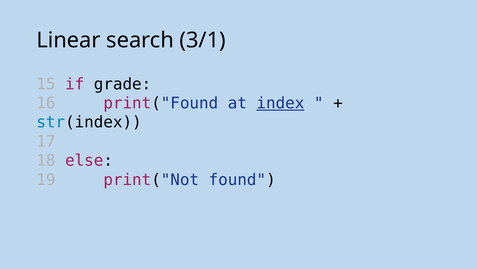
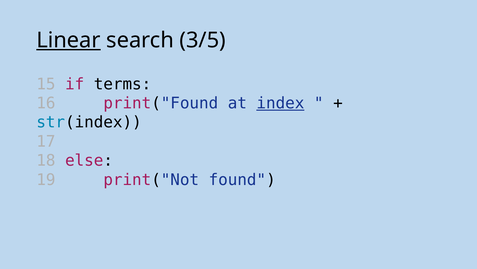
Linear underline: none -> present
3/1: 3/1 -> 3/5
grade: grade -> terms
